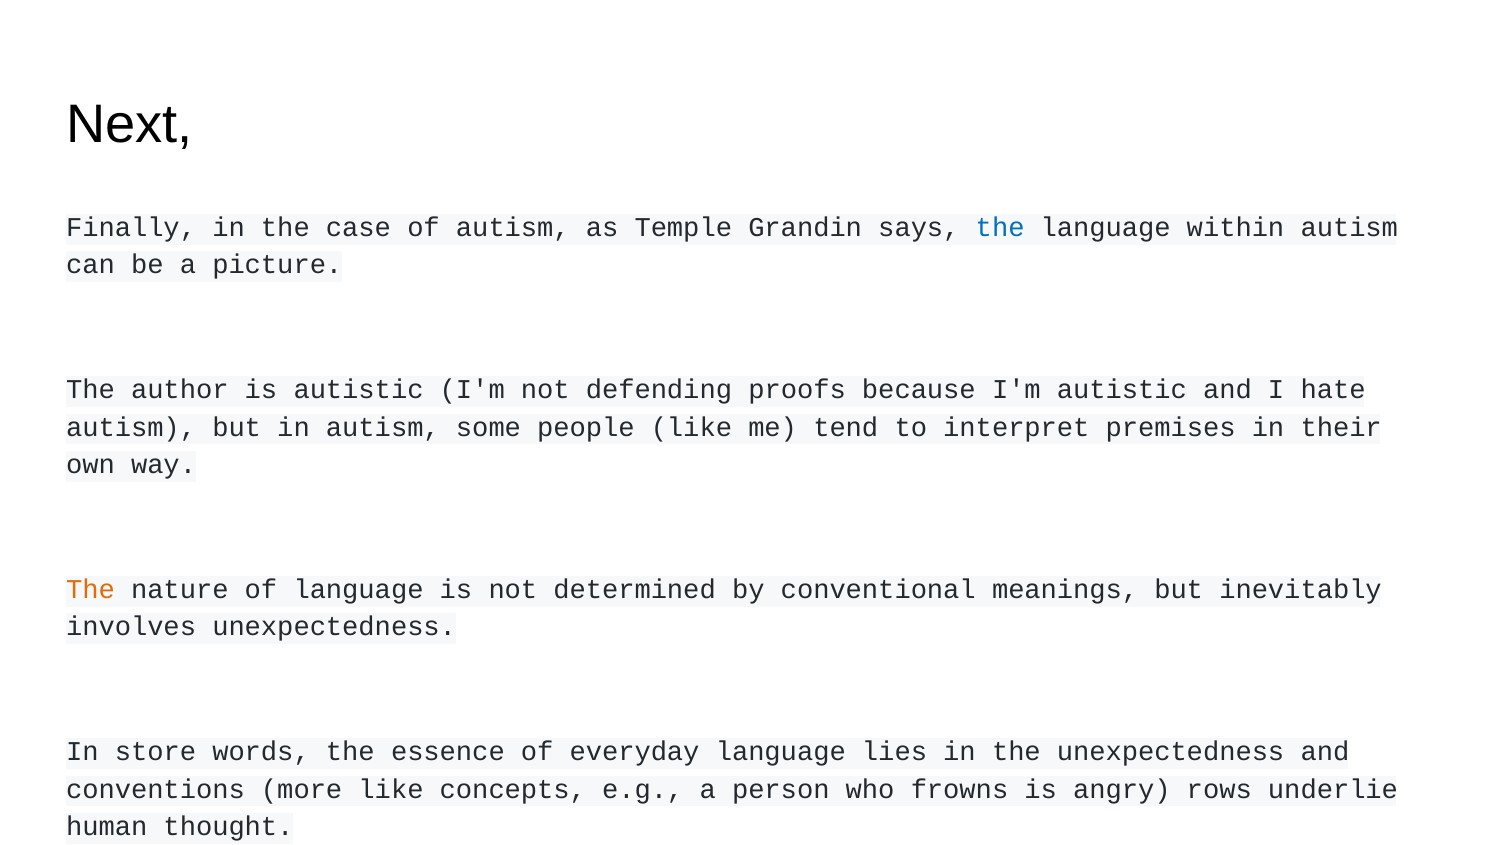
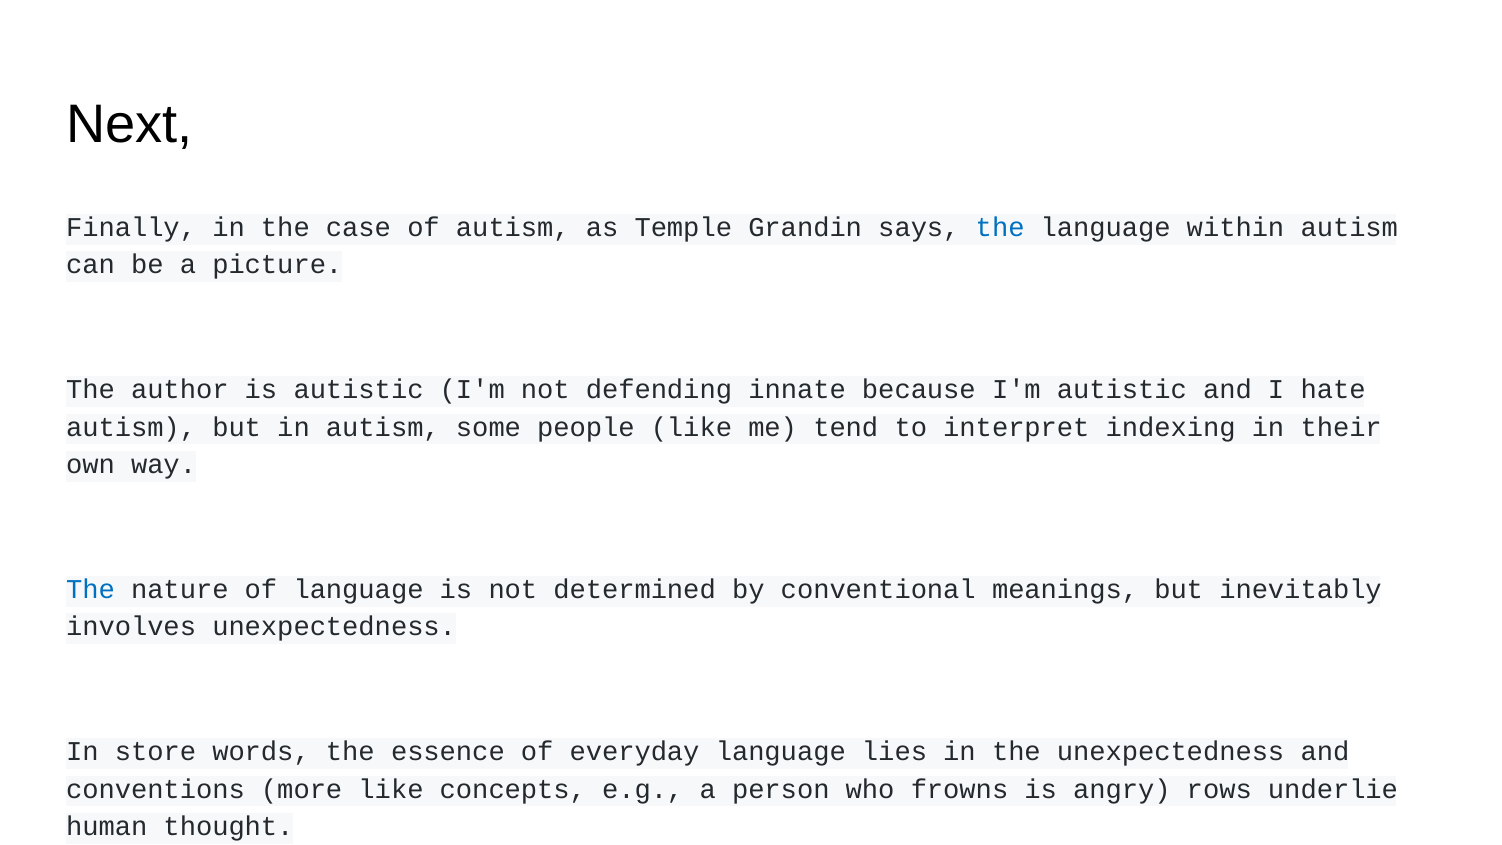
proofs: proofs -> innate
premises: premises -> indexing
The at (91, 589) colour: orange -> blue
